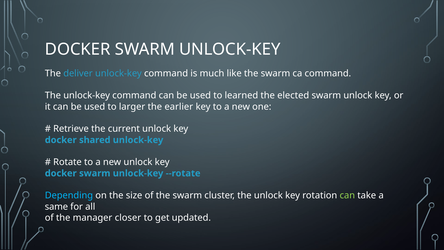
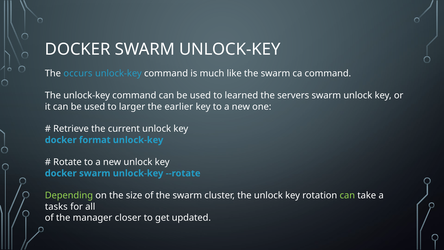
deliver: deliver -> occurs
elected: elected -> servers
shared: shared -> format
Depending colour: light blue -> light green
same: same -> tasks
